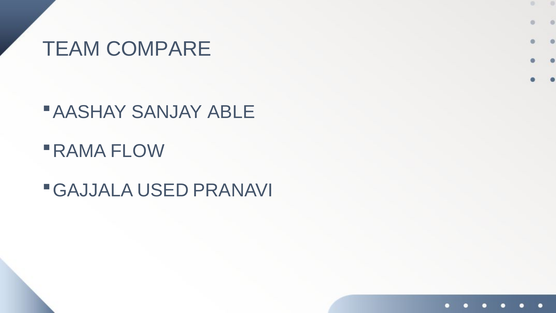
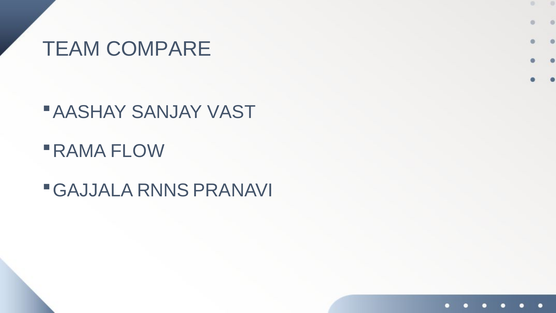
ABLE: ABLE -> VAST
USED: USED -> RNNS
